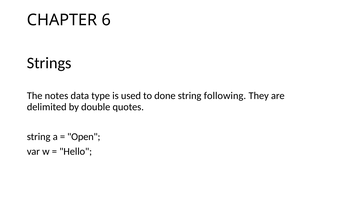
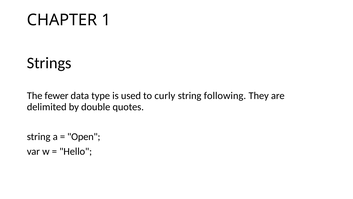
6: 6 -> 1
notes: notes -> fewer
done: done -> curly
